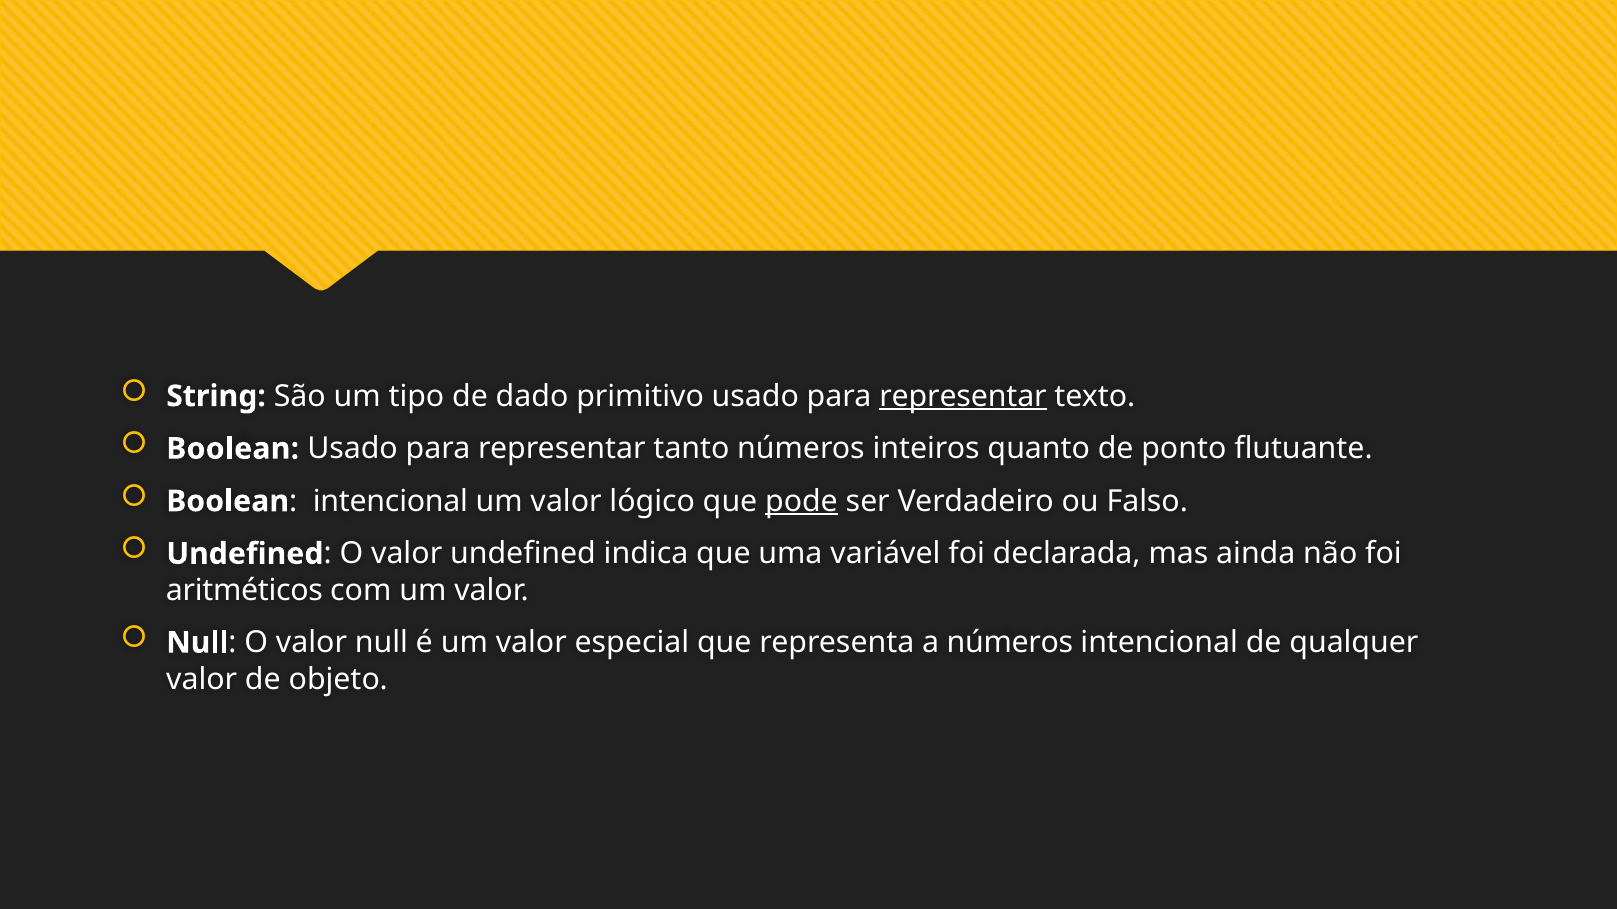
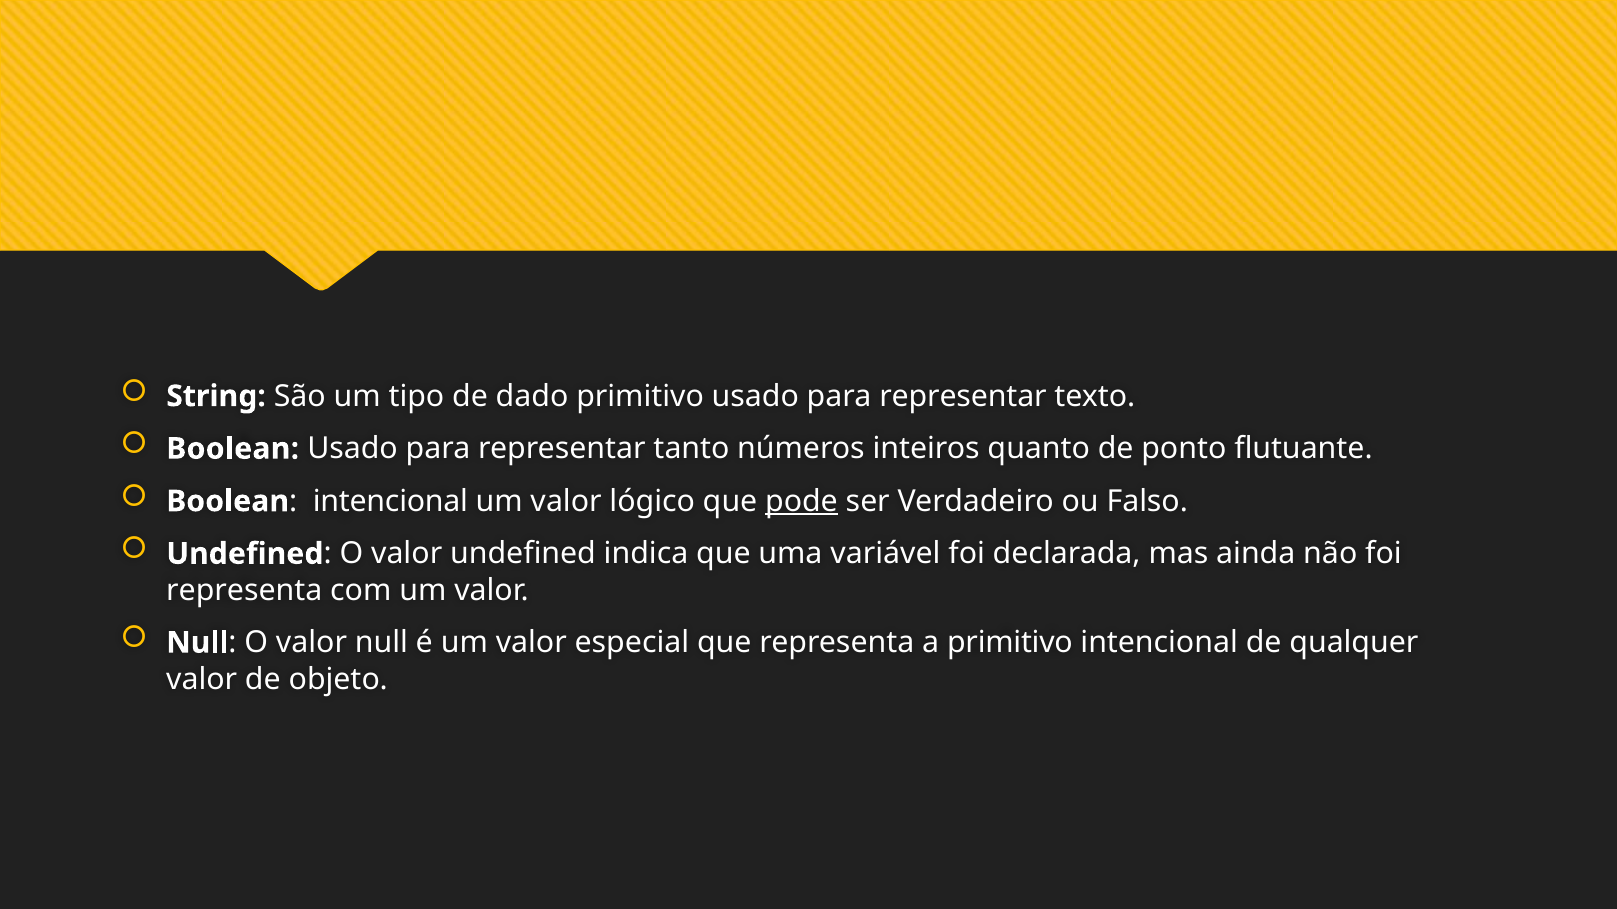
representar at (963, 396) underline: present -> none
aritméticos at (244, 591): aritméticos -> representa
a números: números -> primitivo
